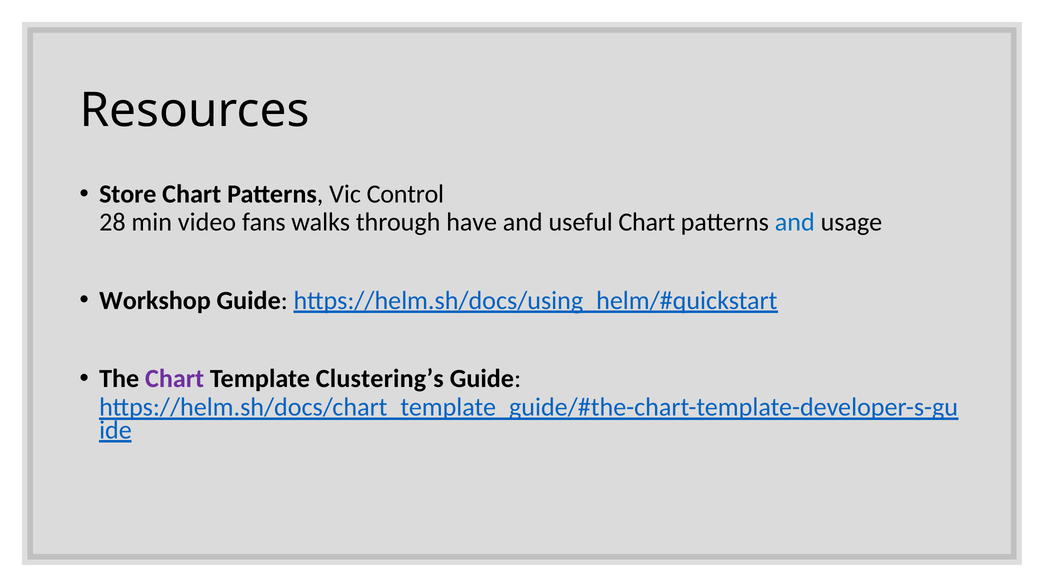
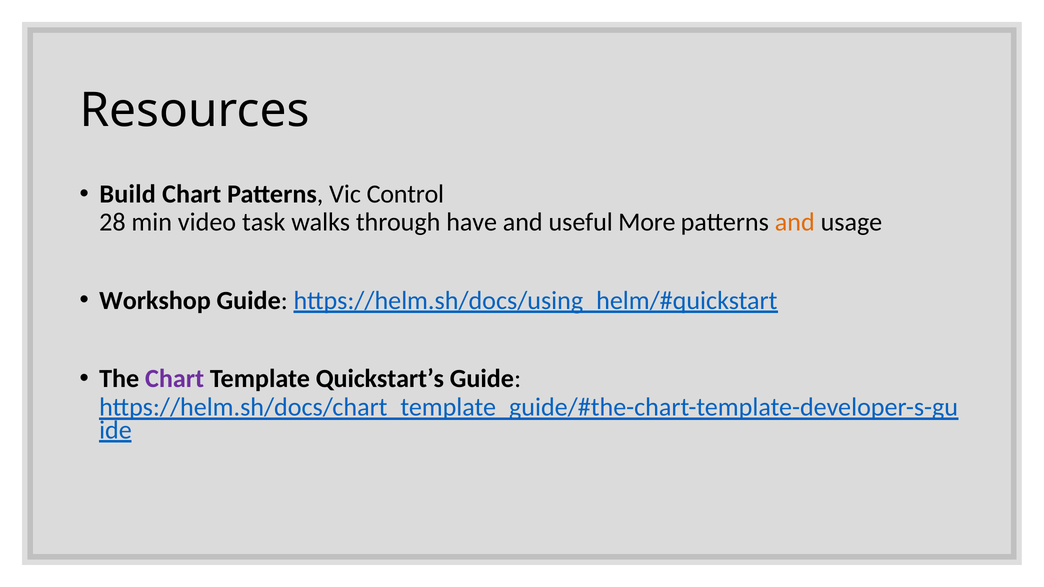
Store: Store -> Build
fans: fans -> task
useful Chart: Chart -> More
and at (795, 222) colour: blue -> orange
Clustering’s: Clustering’s -> Quickstart’s
